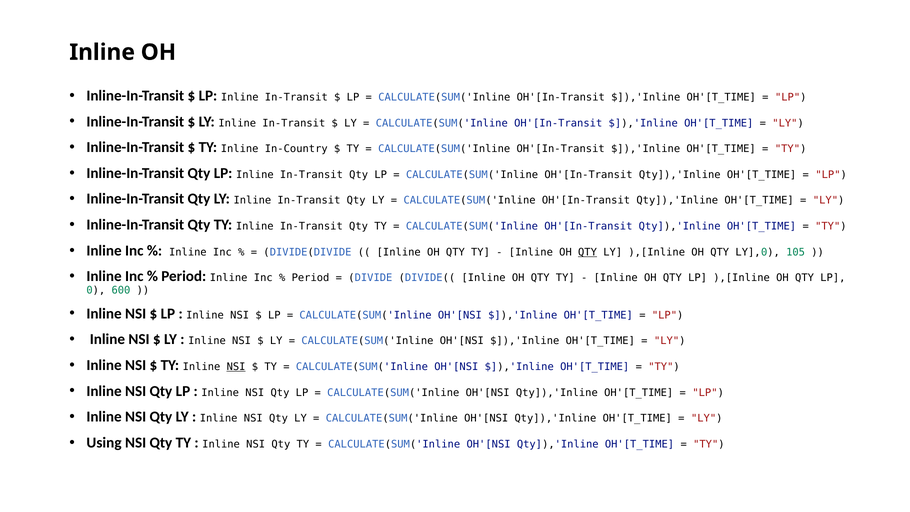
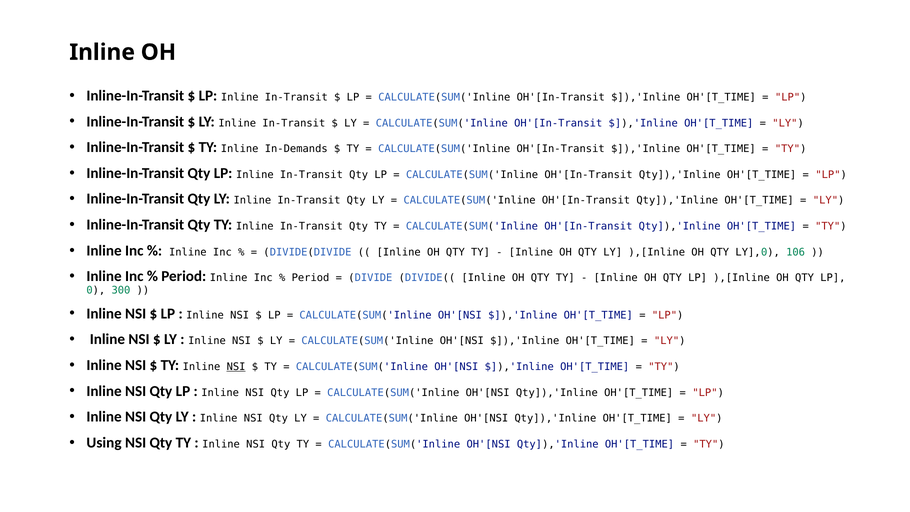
In-Country: In-Country -> In-Demands
QTY at (587, 252) underline: present -> none
105: 105 -> 106
600: 600 -> 300
